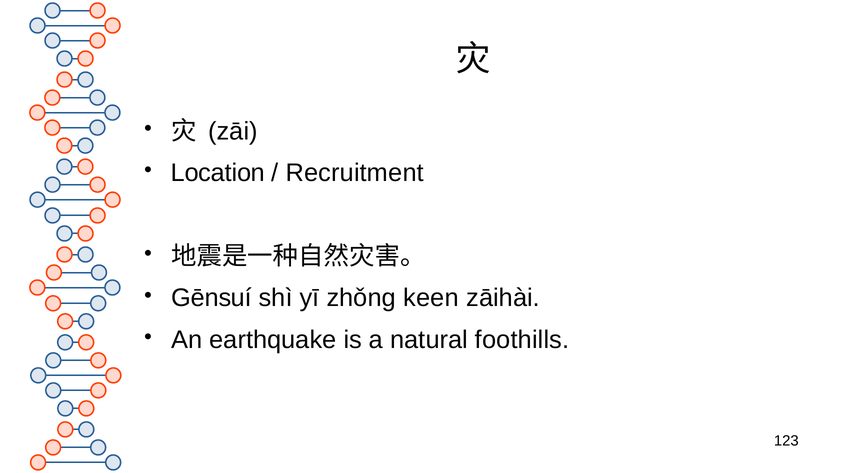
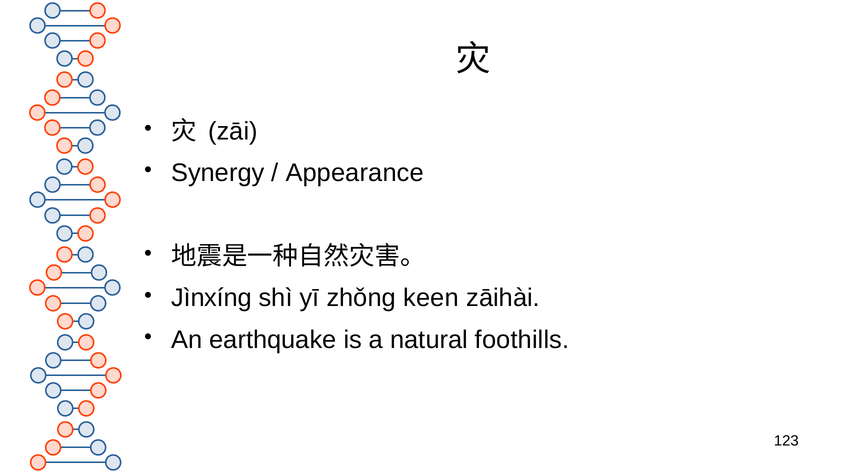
Location: Location -> Synergy
Recruitment: Recruitment -> Appearance
Gēnsuí: Gēnsuí -> Jìnxíng
